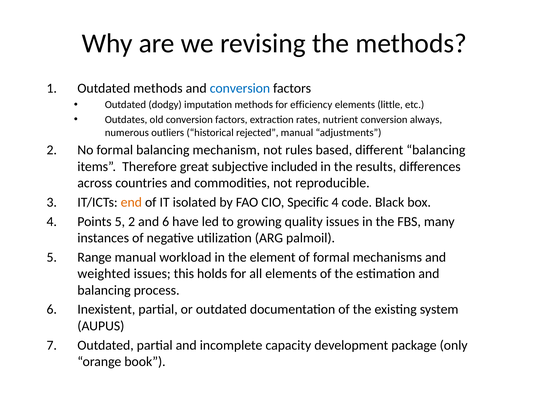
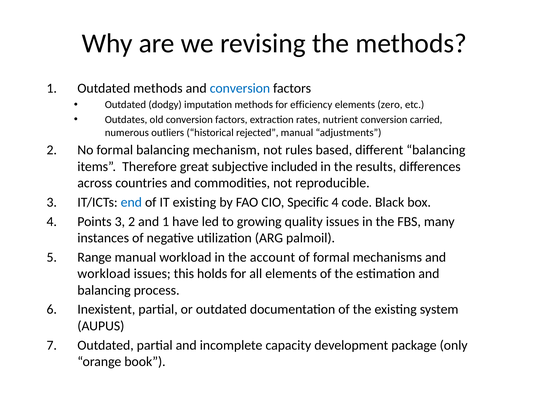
little: little -> zero
always: always -> carried
end colour: orange -> blue
IT isolated: isolated -> existing
Points 5: 5 -> 3
and 6: 6 -> 1
element: element -> account
weighted at (104, 274): weighted -> workload
